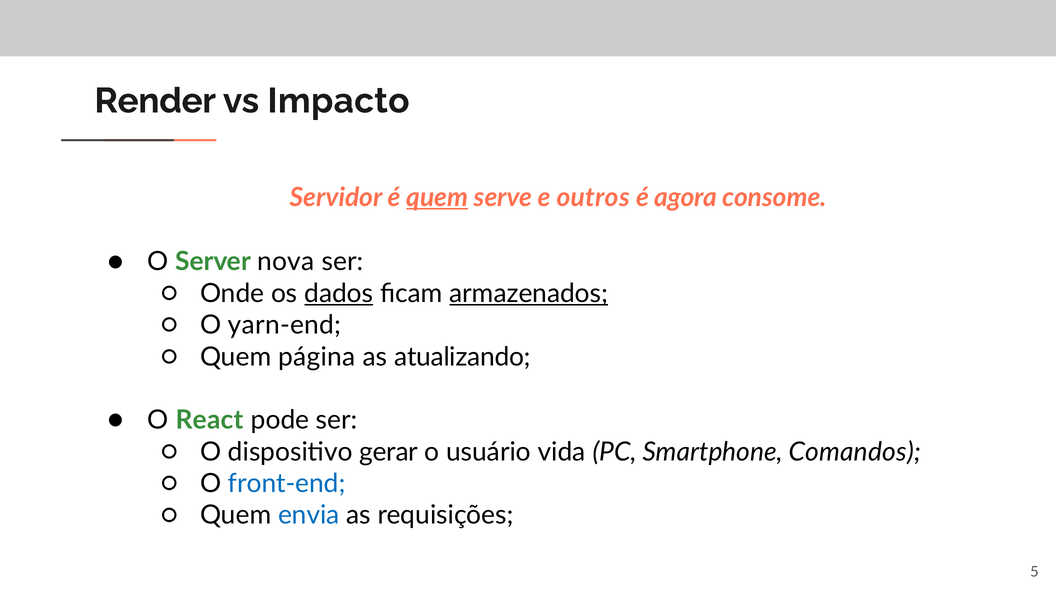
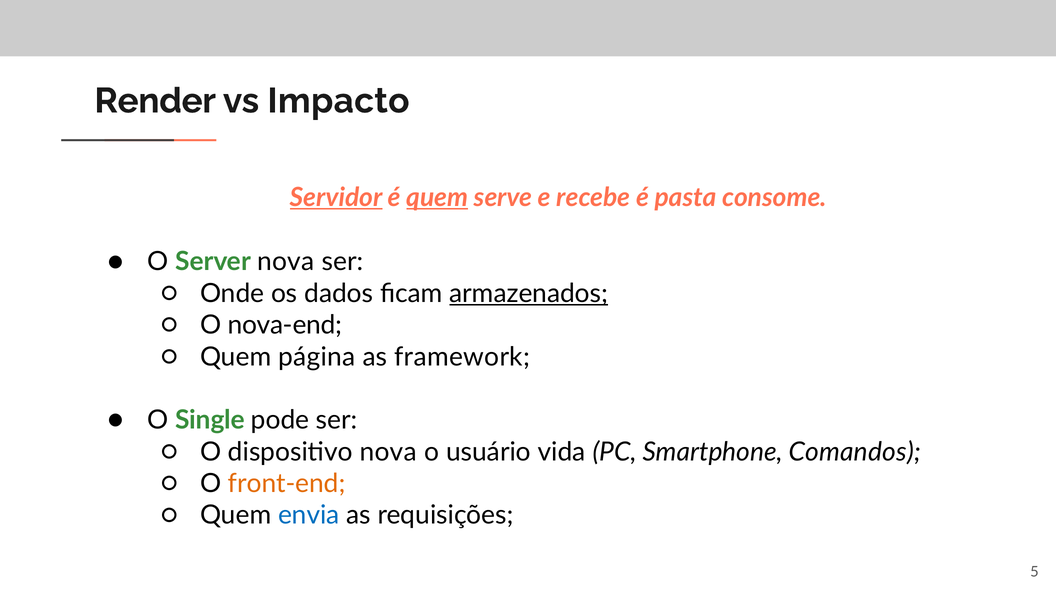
Servidor underline: none -> present
outros: outros -> recebe
agora: agora -> pasta
dados underline: present -> none
yarn-end: yarn-end -> nova-end
atualizando: atualizando -> framework
React: React -> Single
dispositivo gerar: gerar -> nova
front-end colour: blue -> orange
